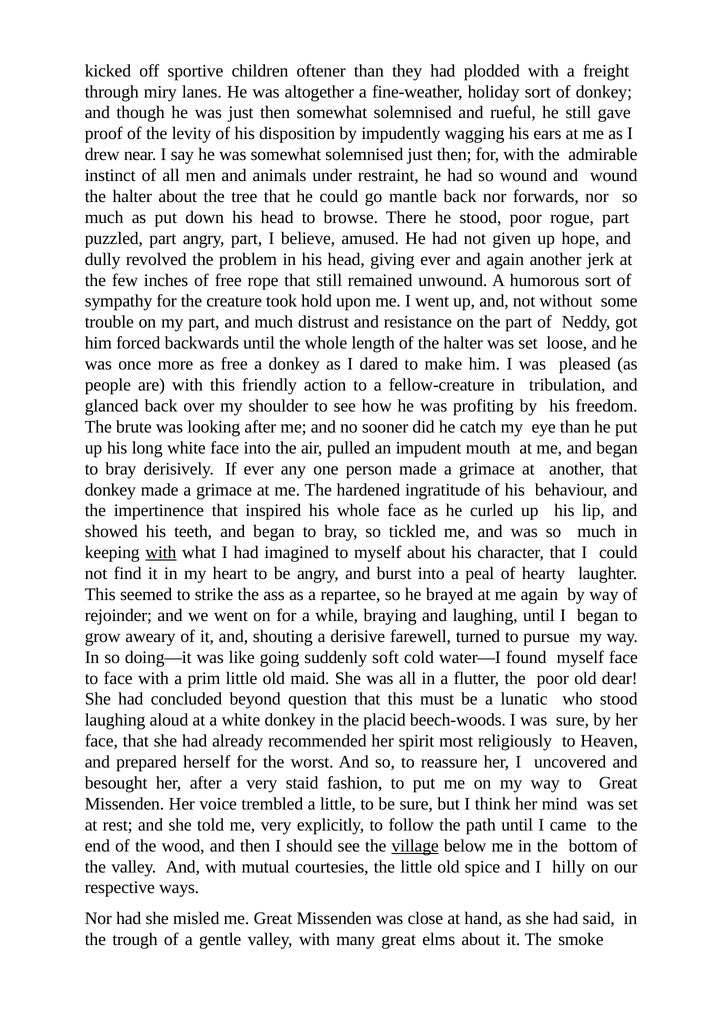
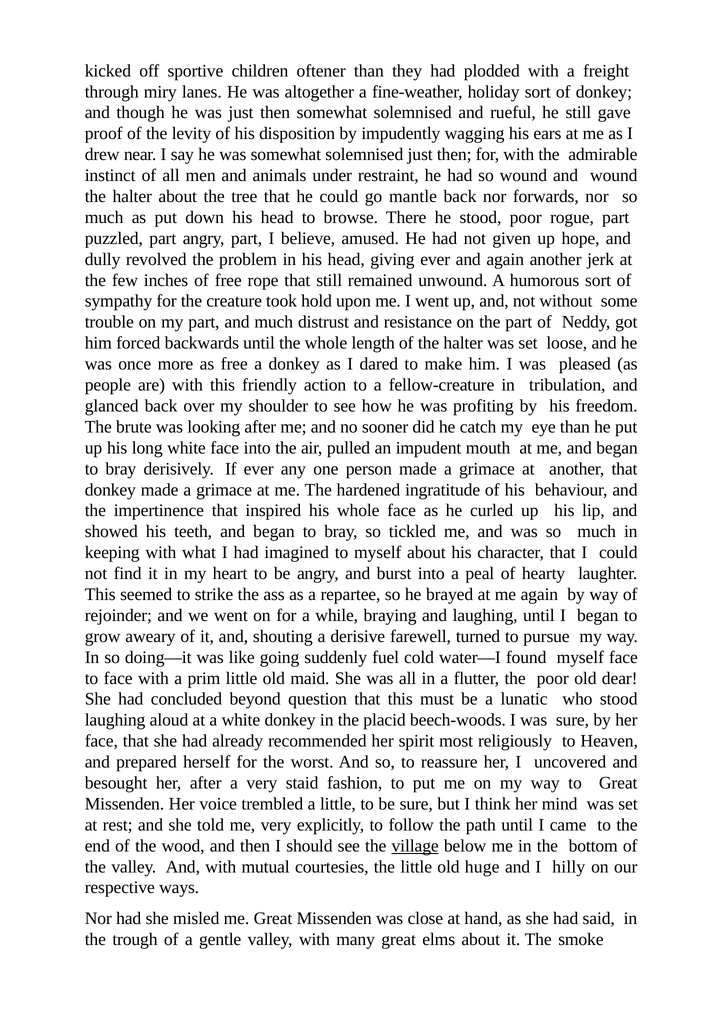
with at (161, 553) underline: present -> none
soft: soft -> fuel
spice: spice -> huge
